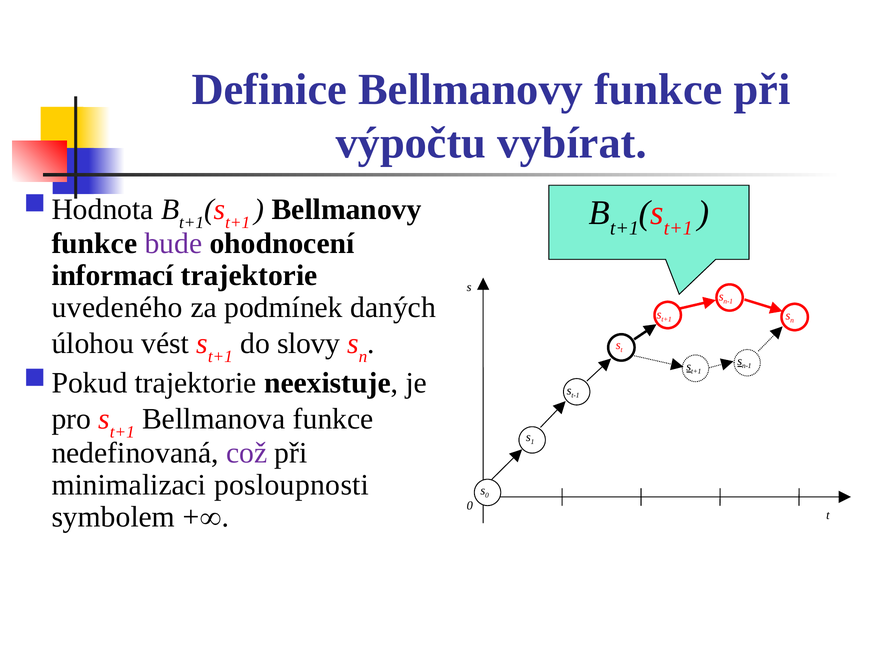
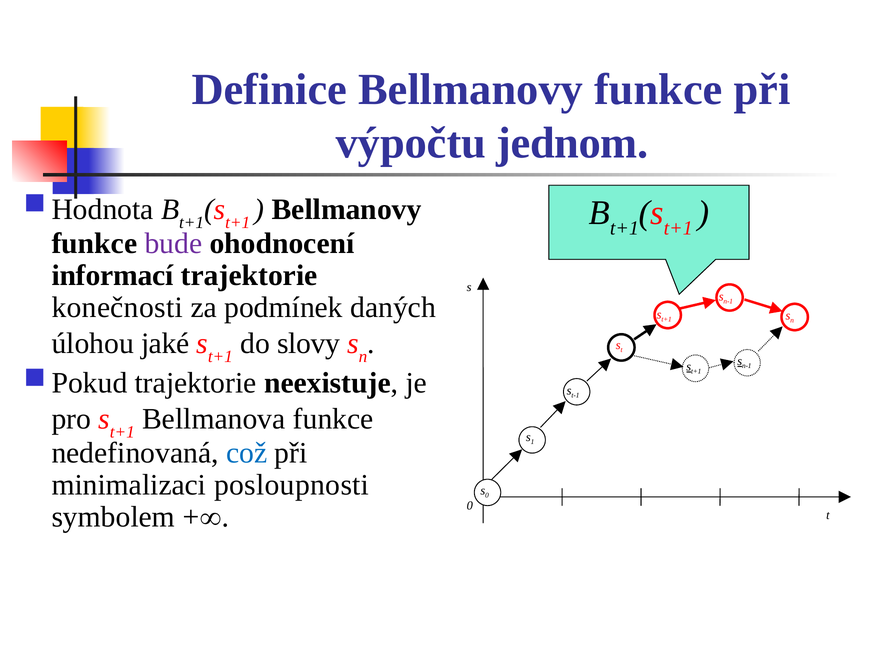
vybírat: vybírat -> jednom
uvedeného: uvedeného -> konečnosti
vést: vést -> jaké
což colour: purple -> blue
